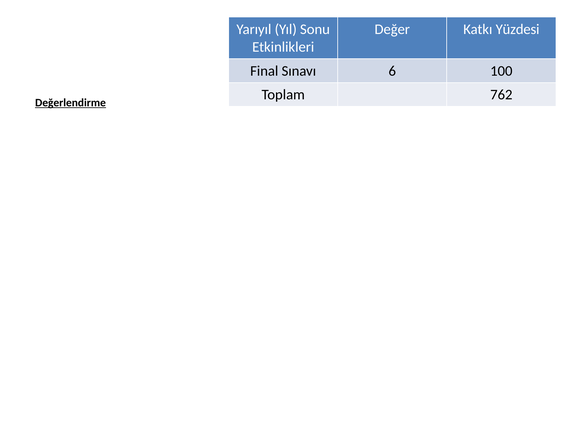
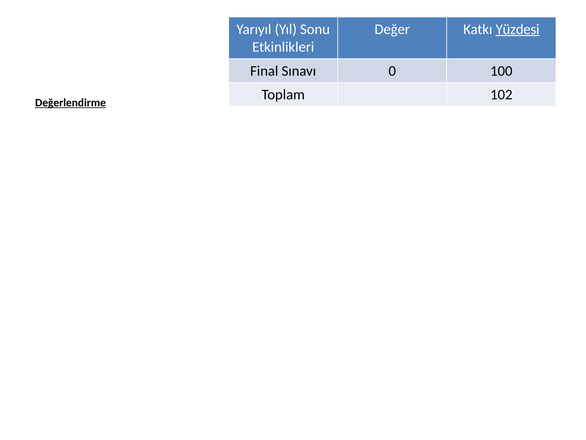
Yüzdesi underline: none -> present
6: 6 -> 0
762: 762 -> 102
